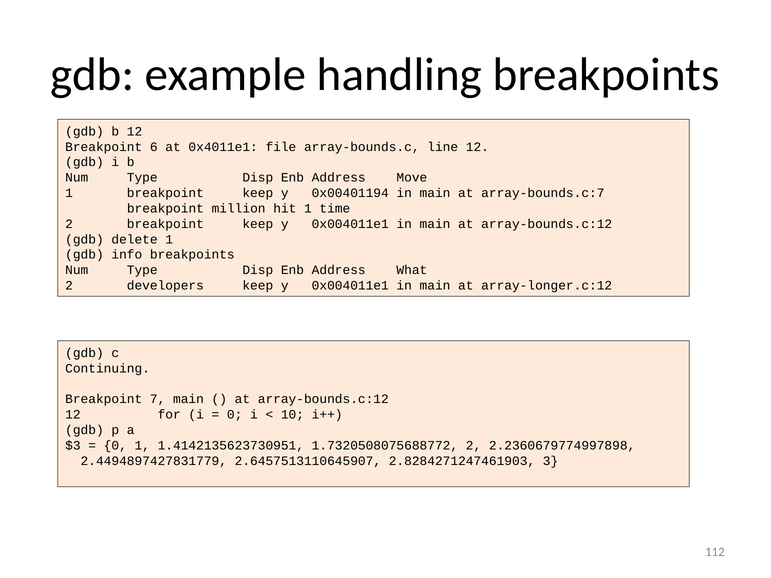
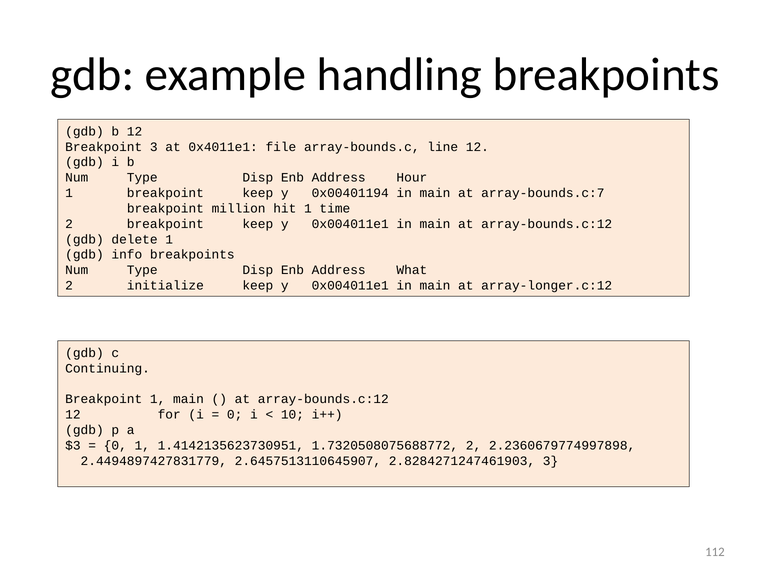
Breakpoint 6: 6 -> 3
Move: Move -> Hour
developers: developers -> initialize
Breakpoint 7: 7 -> 1
